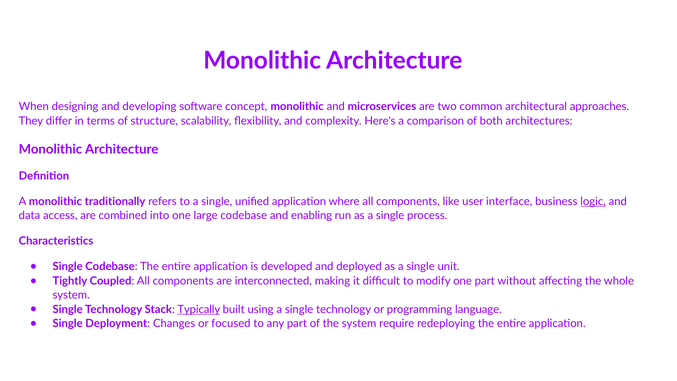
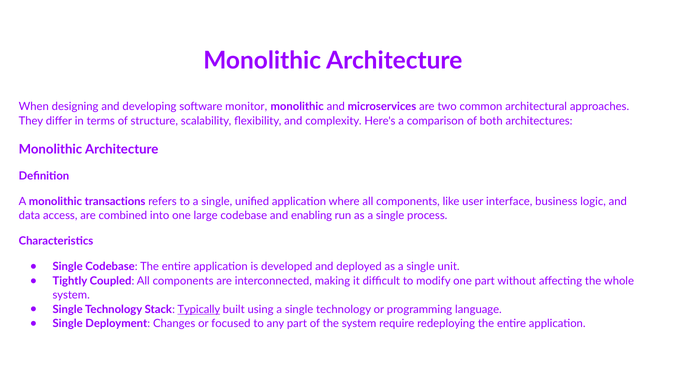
concept: concept -> monitor
traditionally: traditionally -> transactions
logic underline: present -> none
